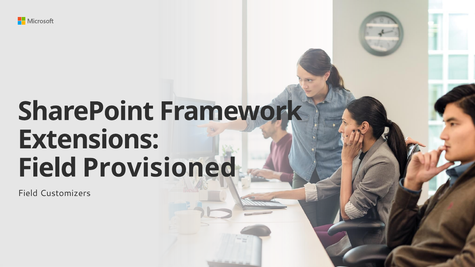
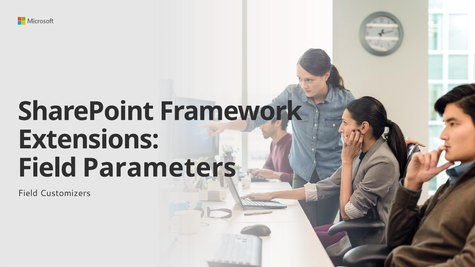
Provisioned: Provisioned -> Parameters
